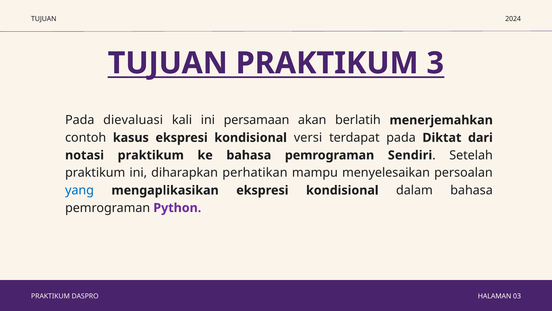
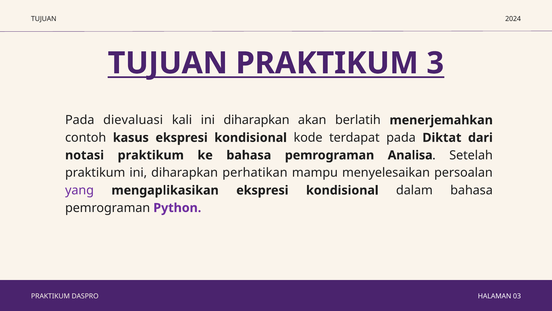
kali ini persamaan: persamaan -> diharapkan
versi: versi -> kode
Sendiri: Sendiri -> Analisa
yang colour: blue -> purple
